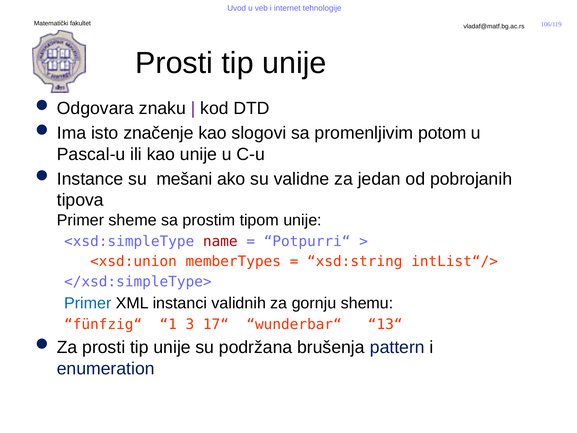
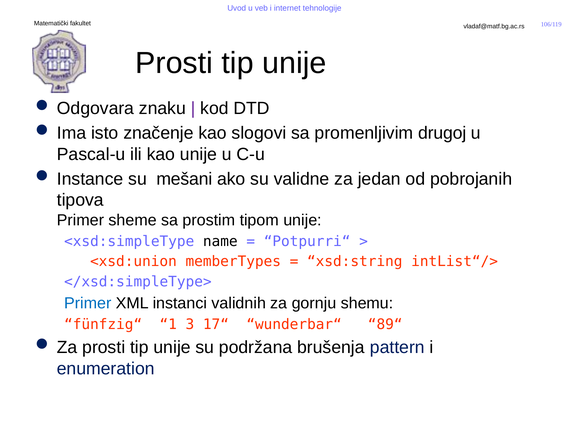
potom: potom -> drugoj
name colour: red -> black
13“: 13“ -> 89“
